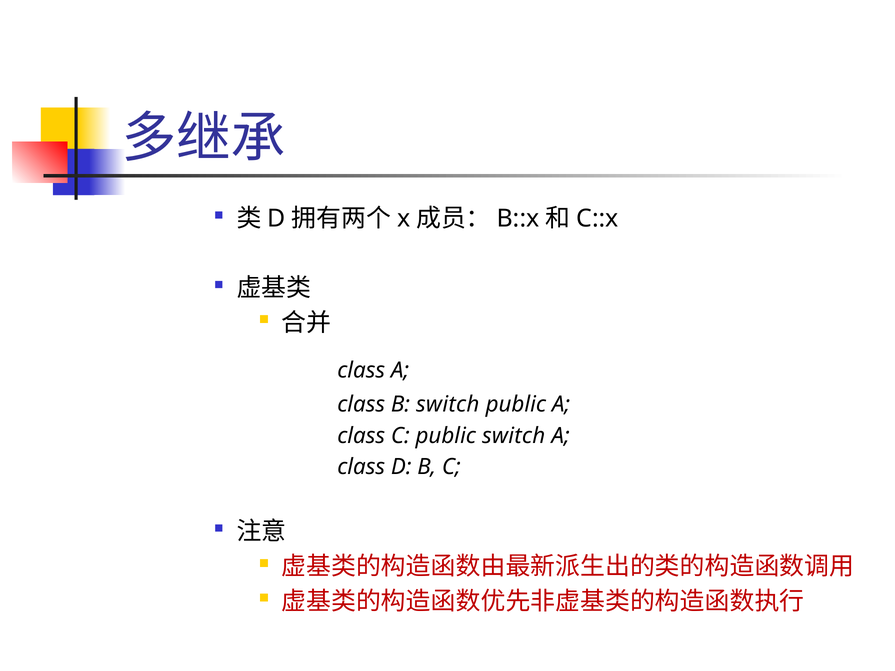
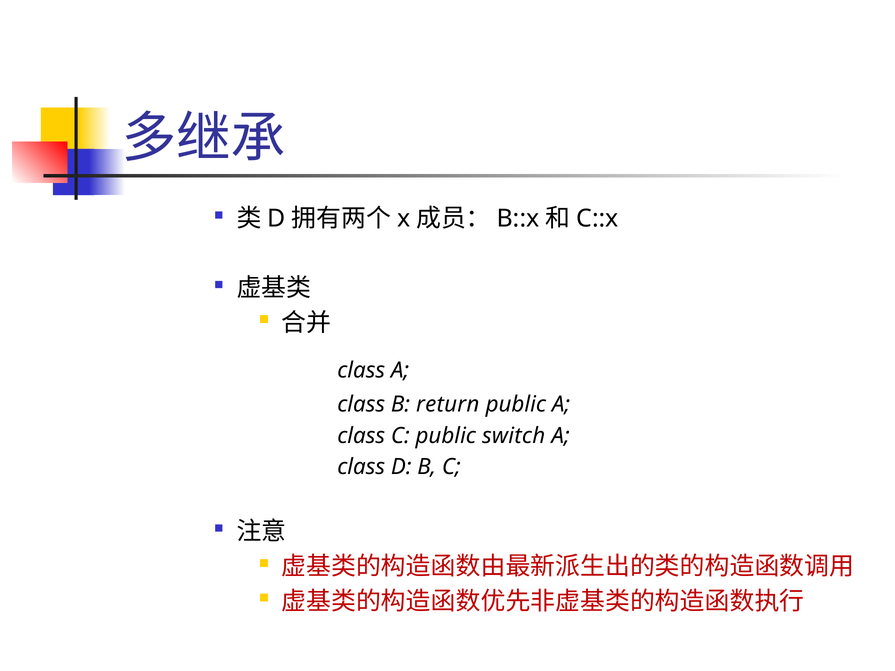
B switch: switch -> return
